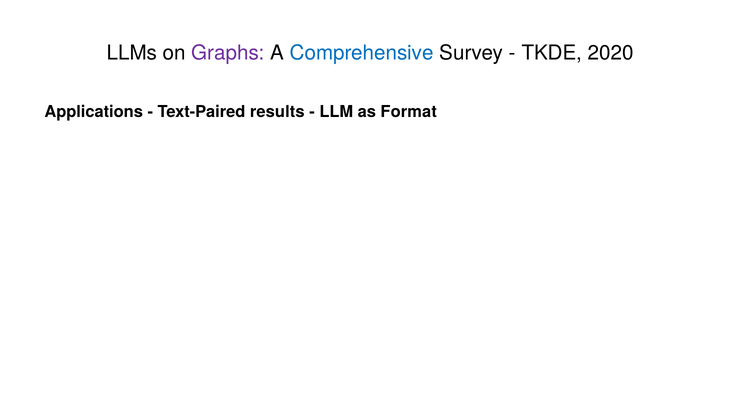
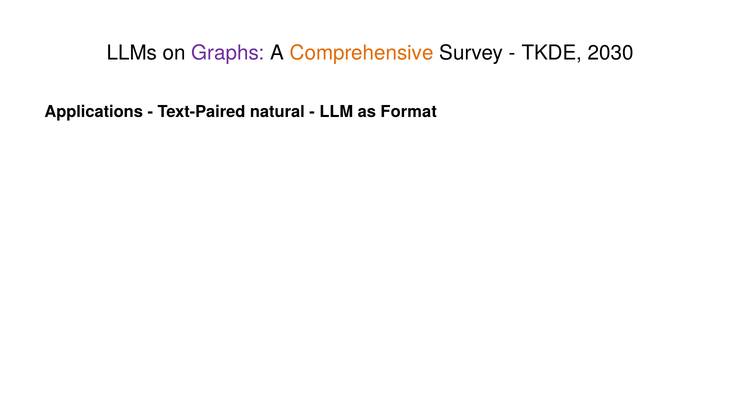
Comprehensive colour: blue -> orange
2020: 2020 -> 2030
results: results -> natural
